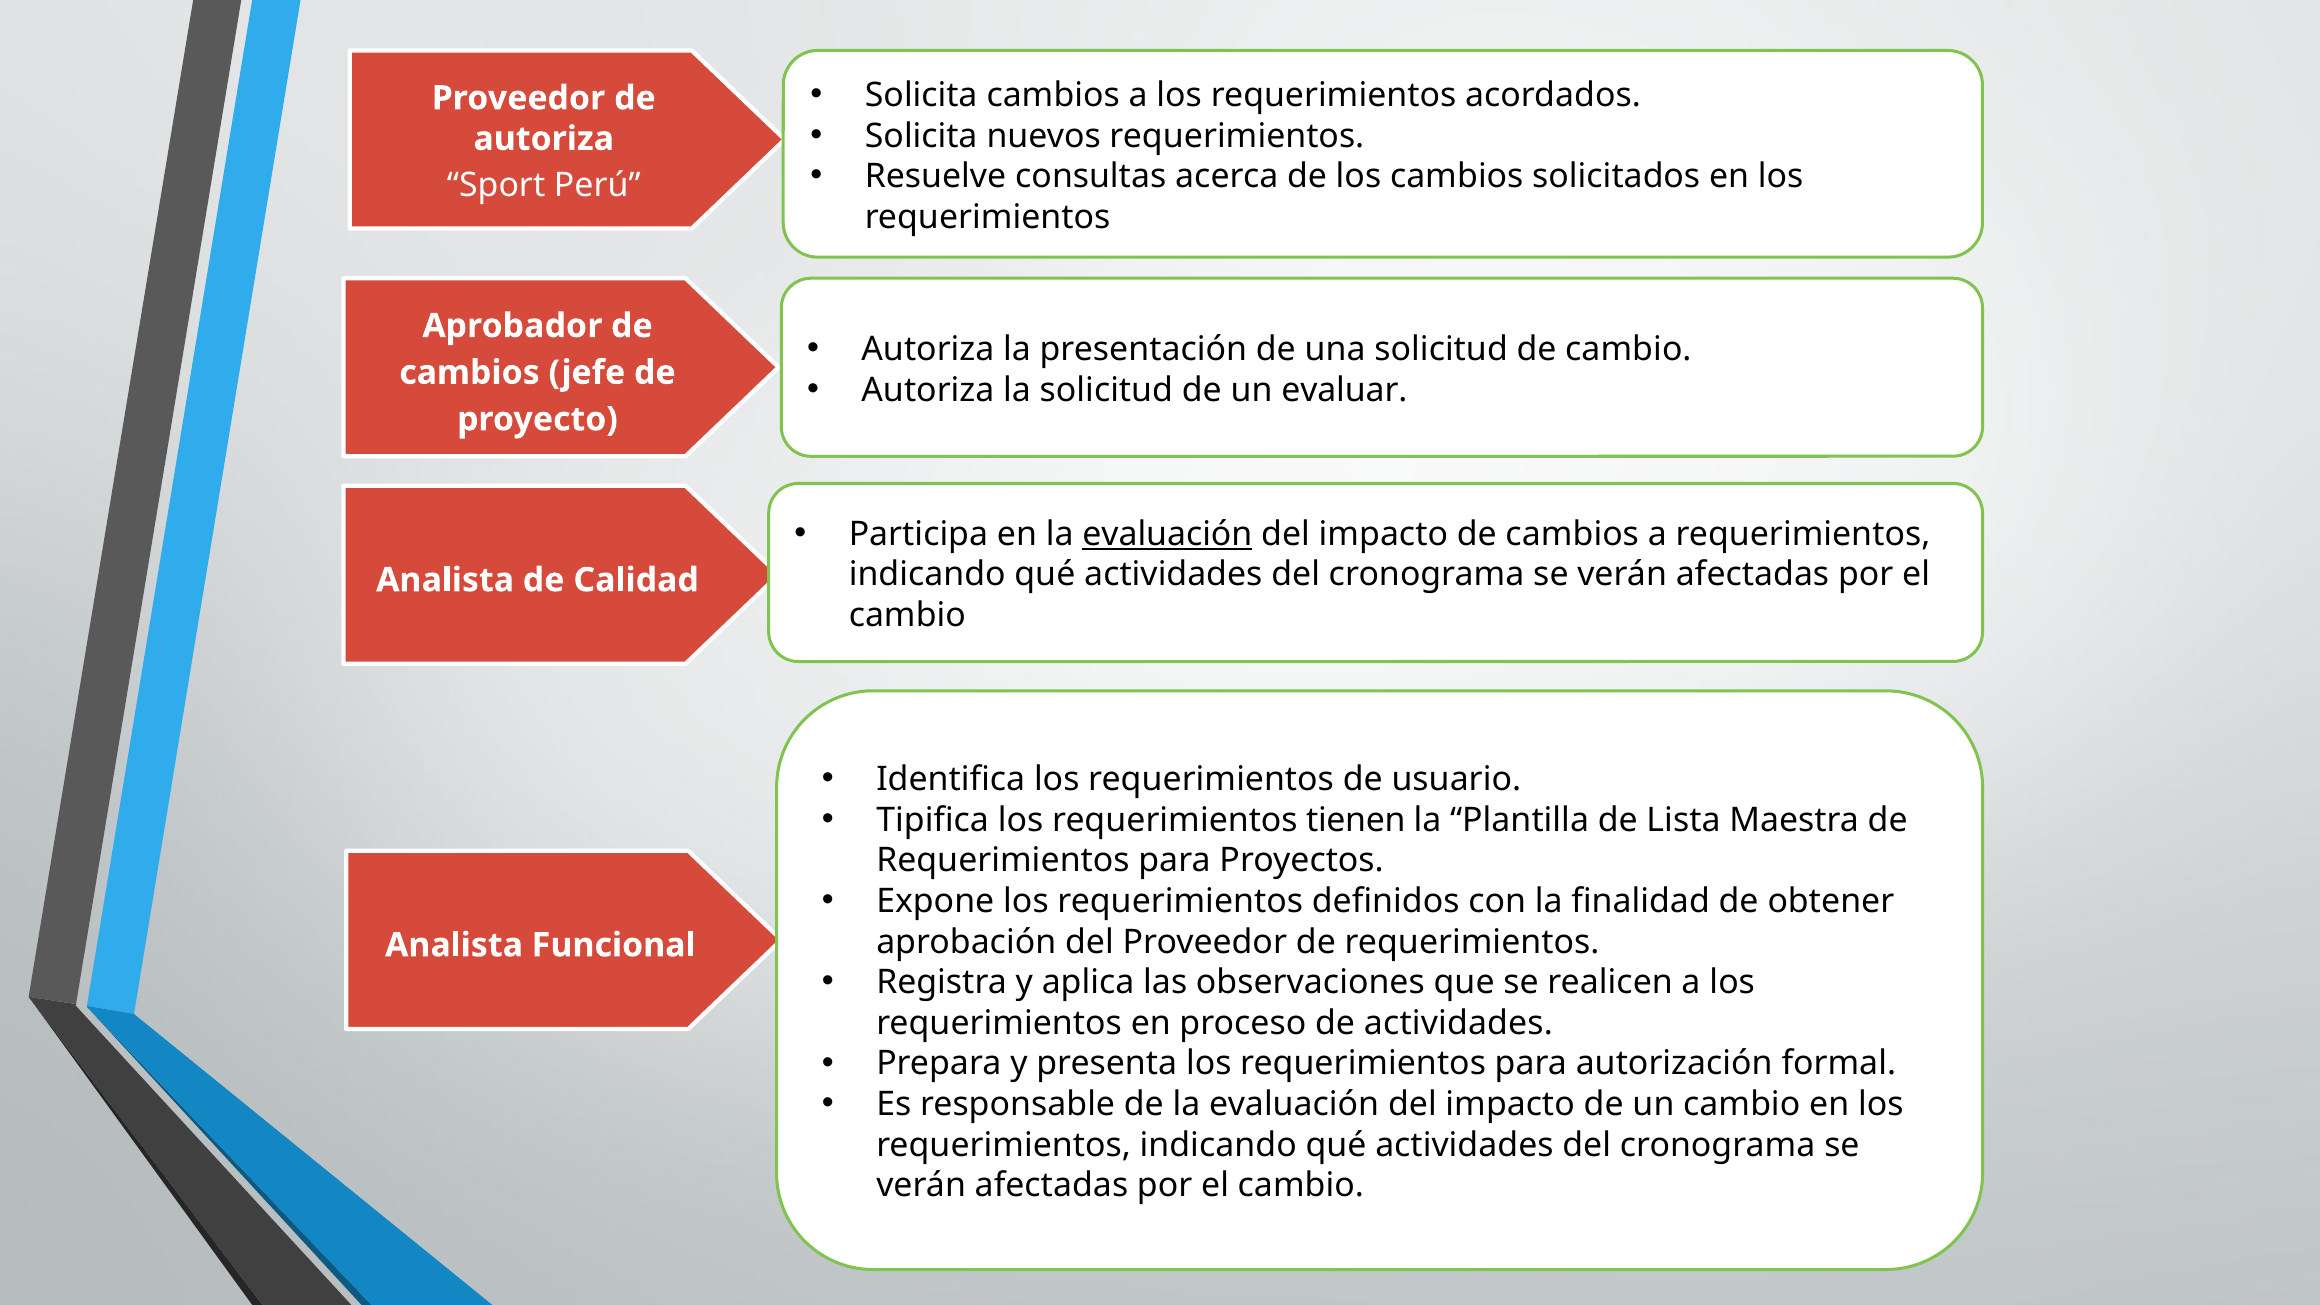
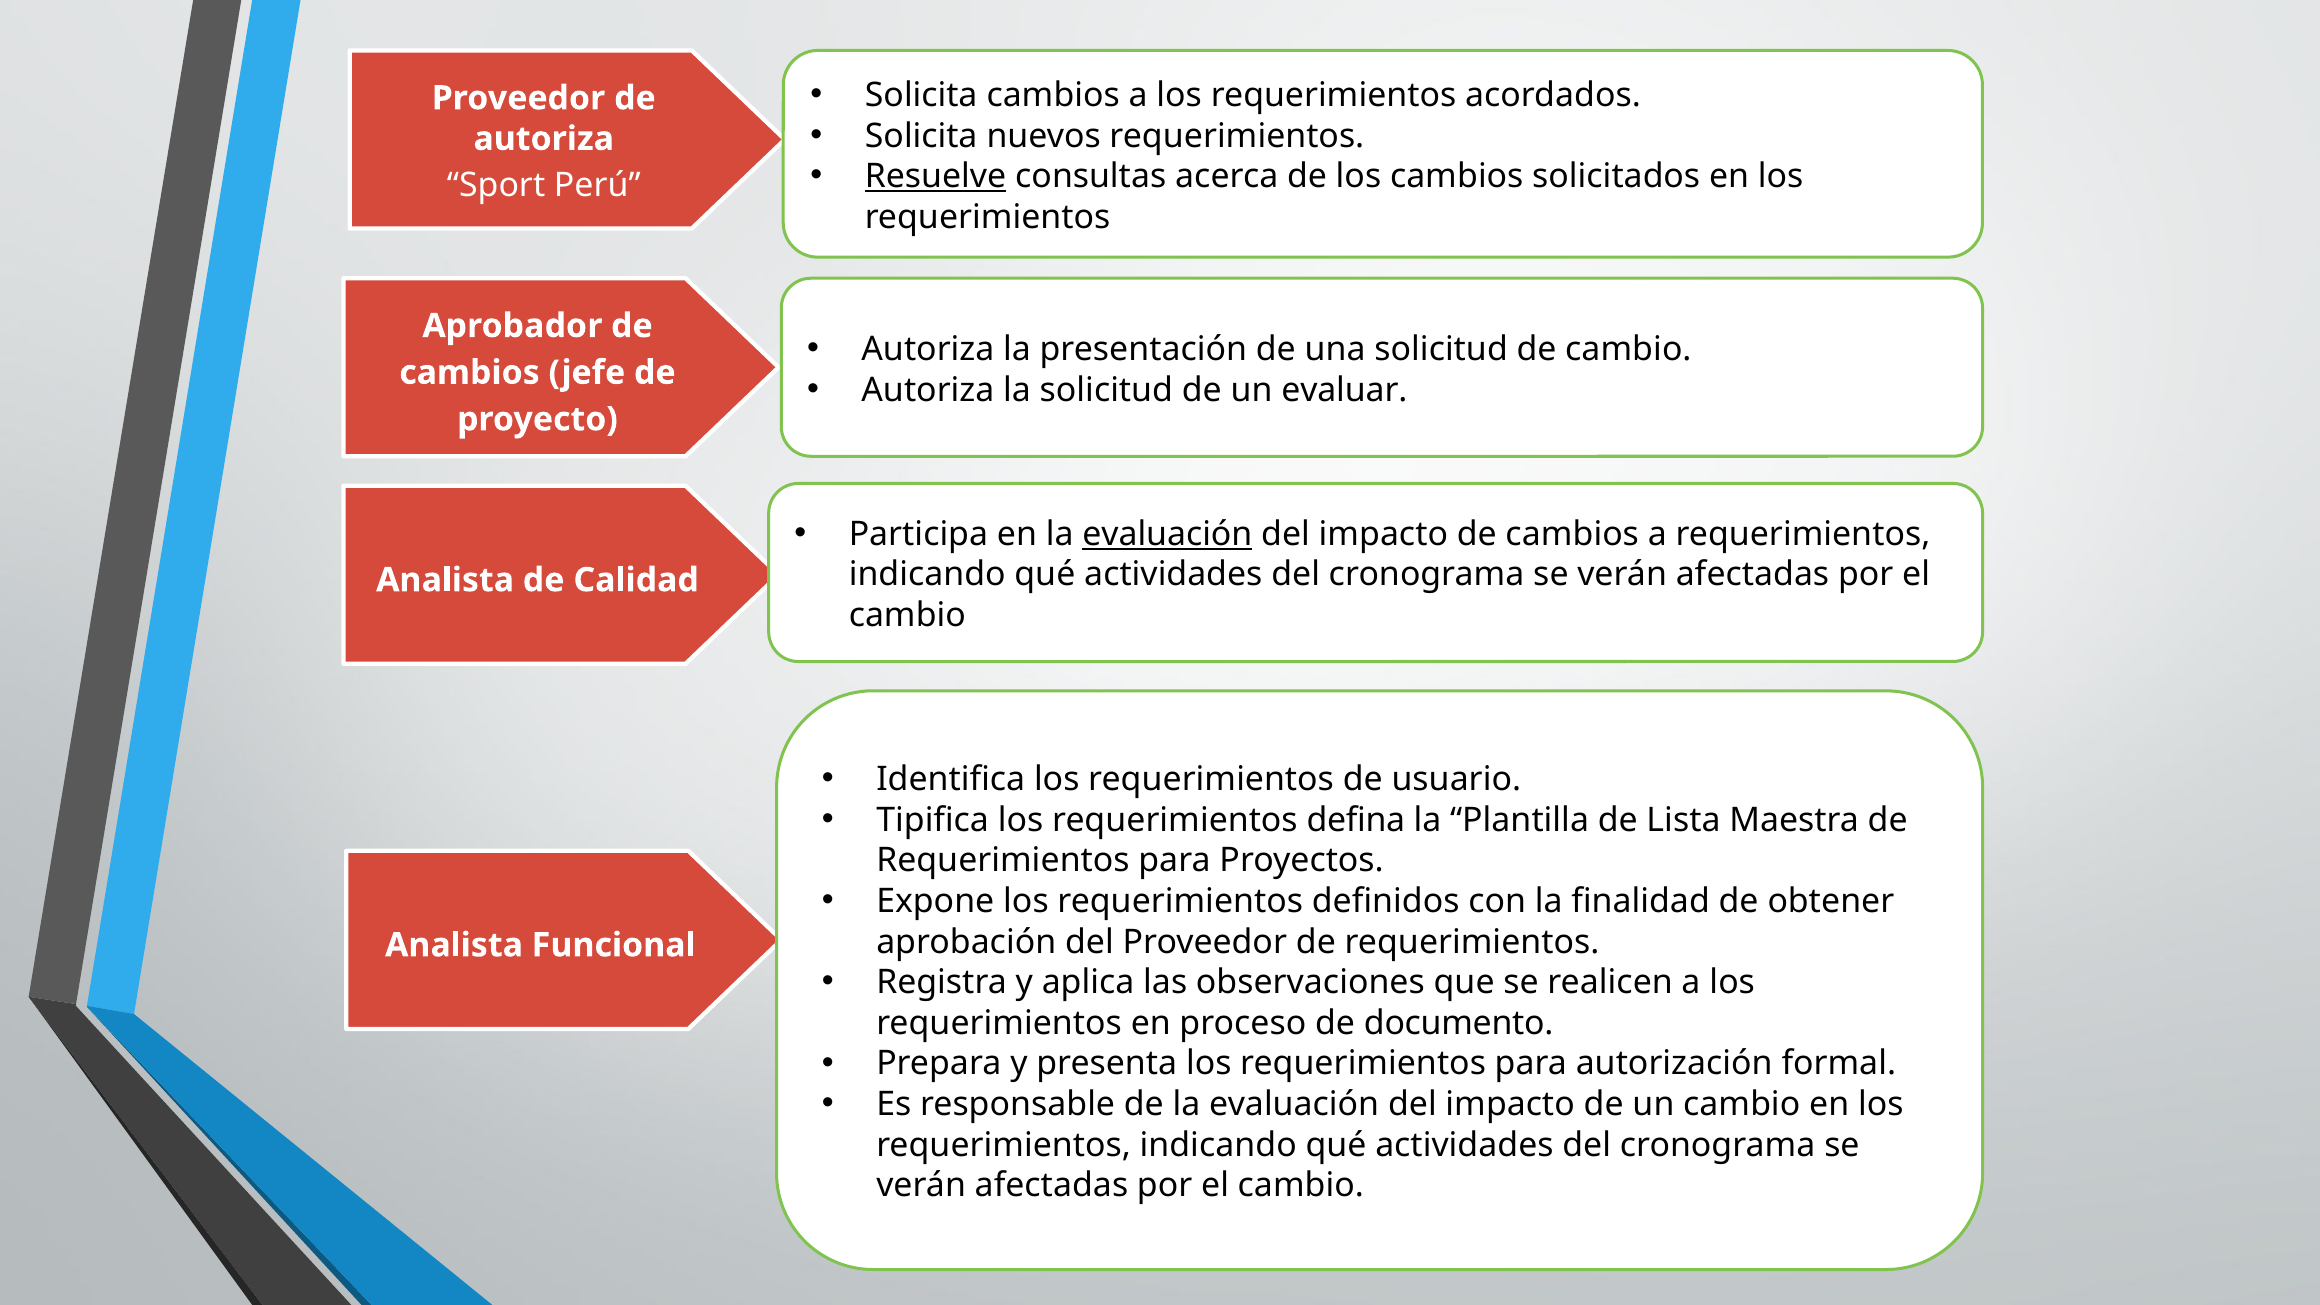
Resuelve underline: none -> present
tienen: tienen -> defina
de actividades: actividades -> documento
